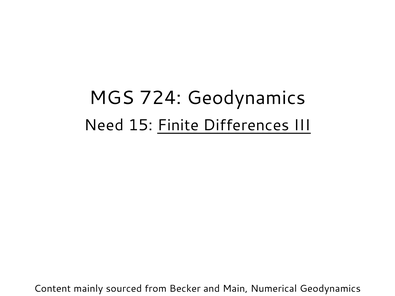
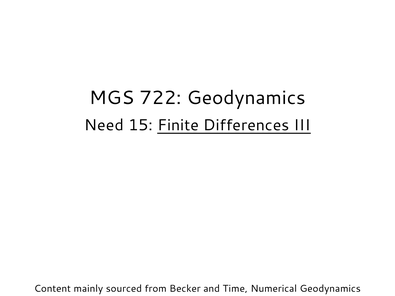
724: 724 -> 722
Main: Main -> Time
